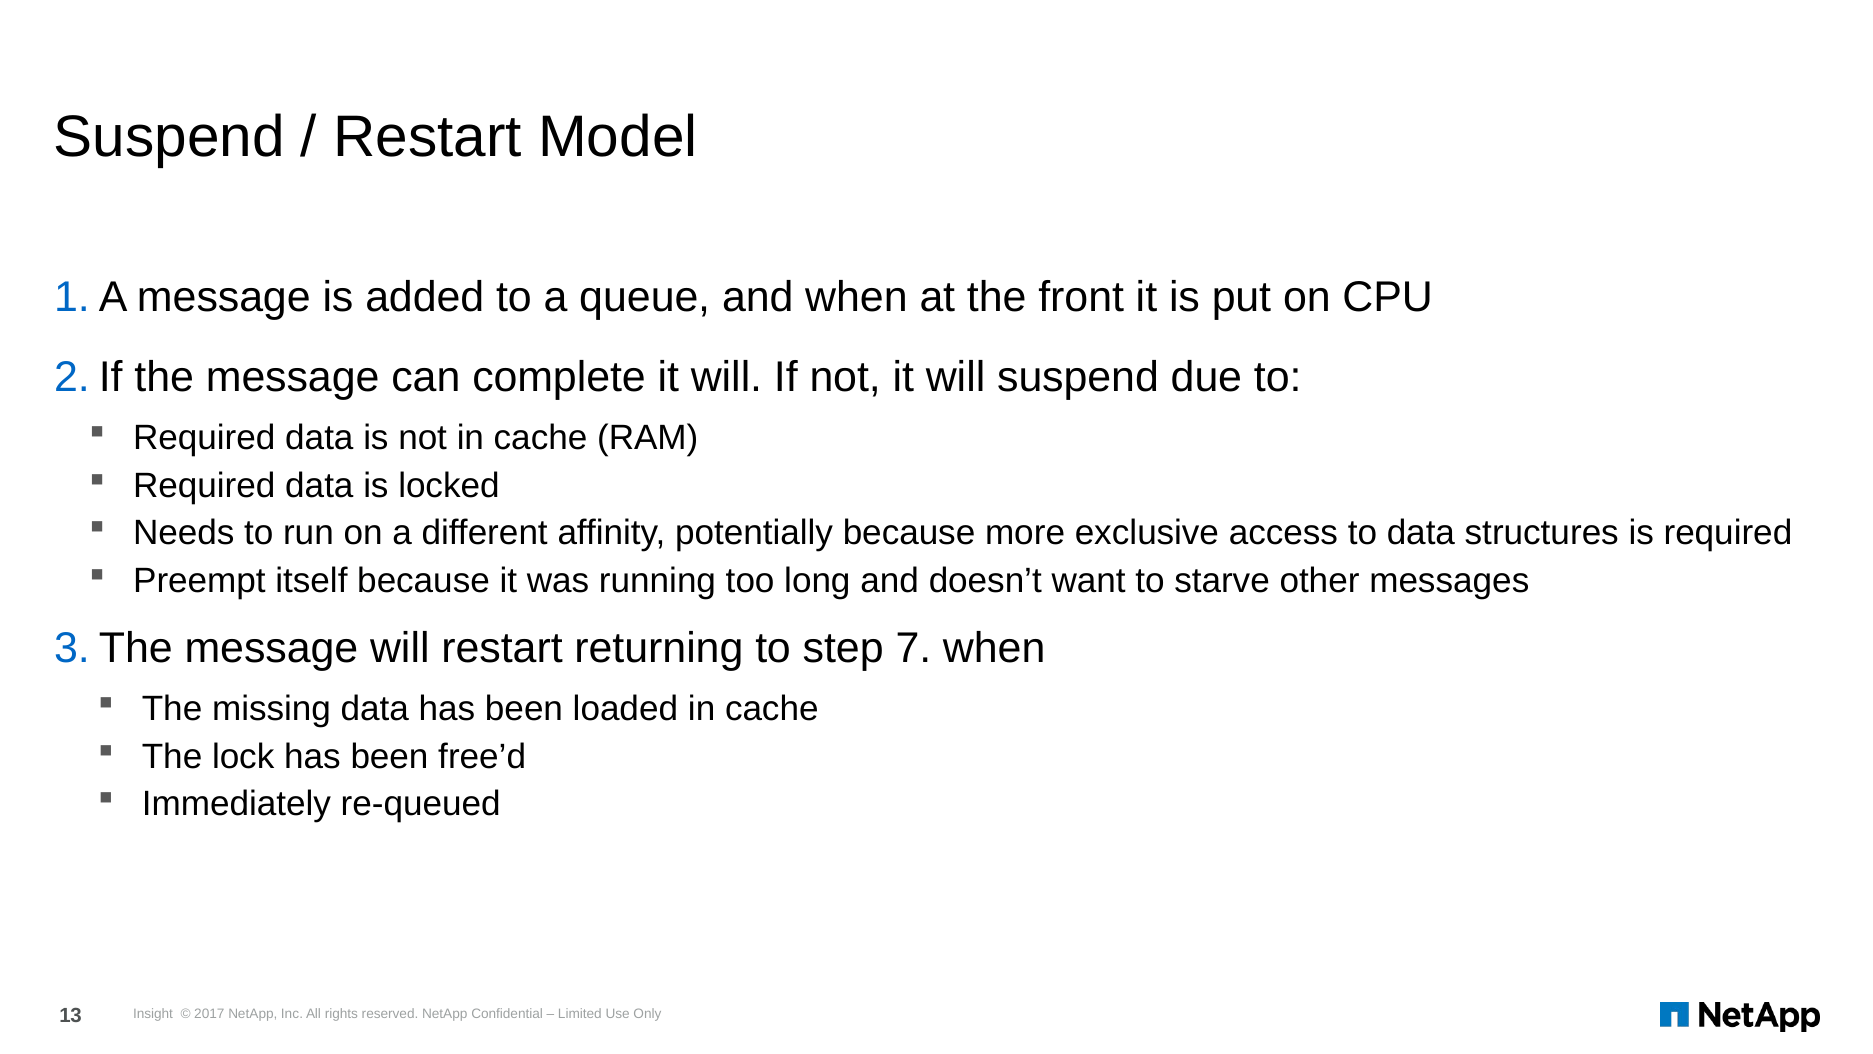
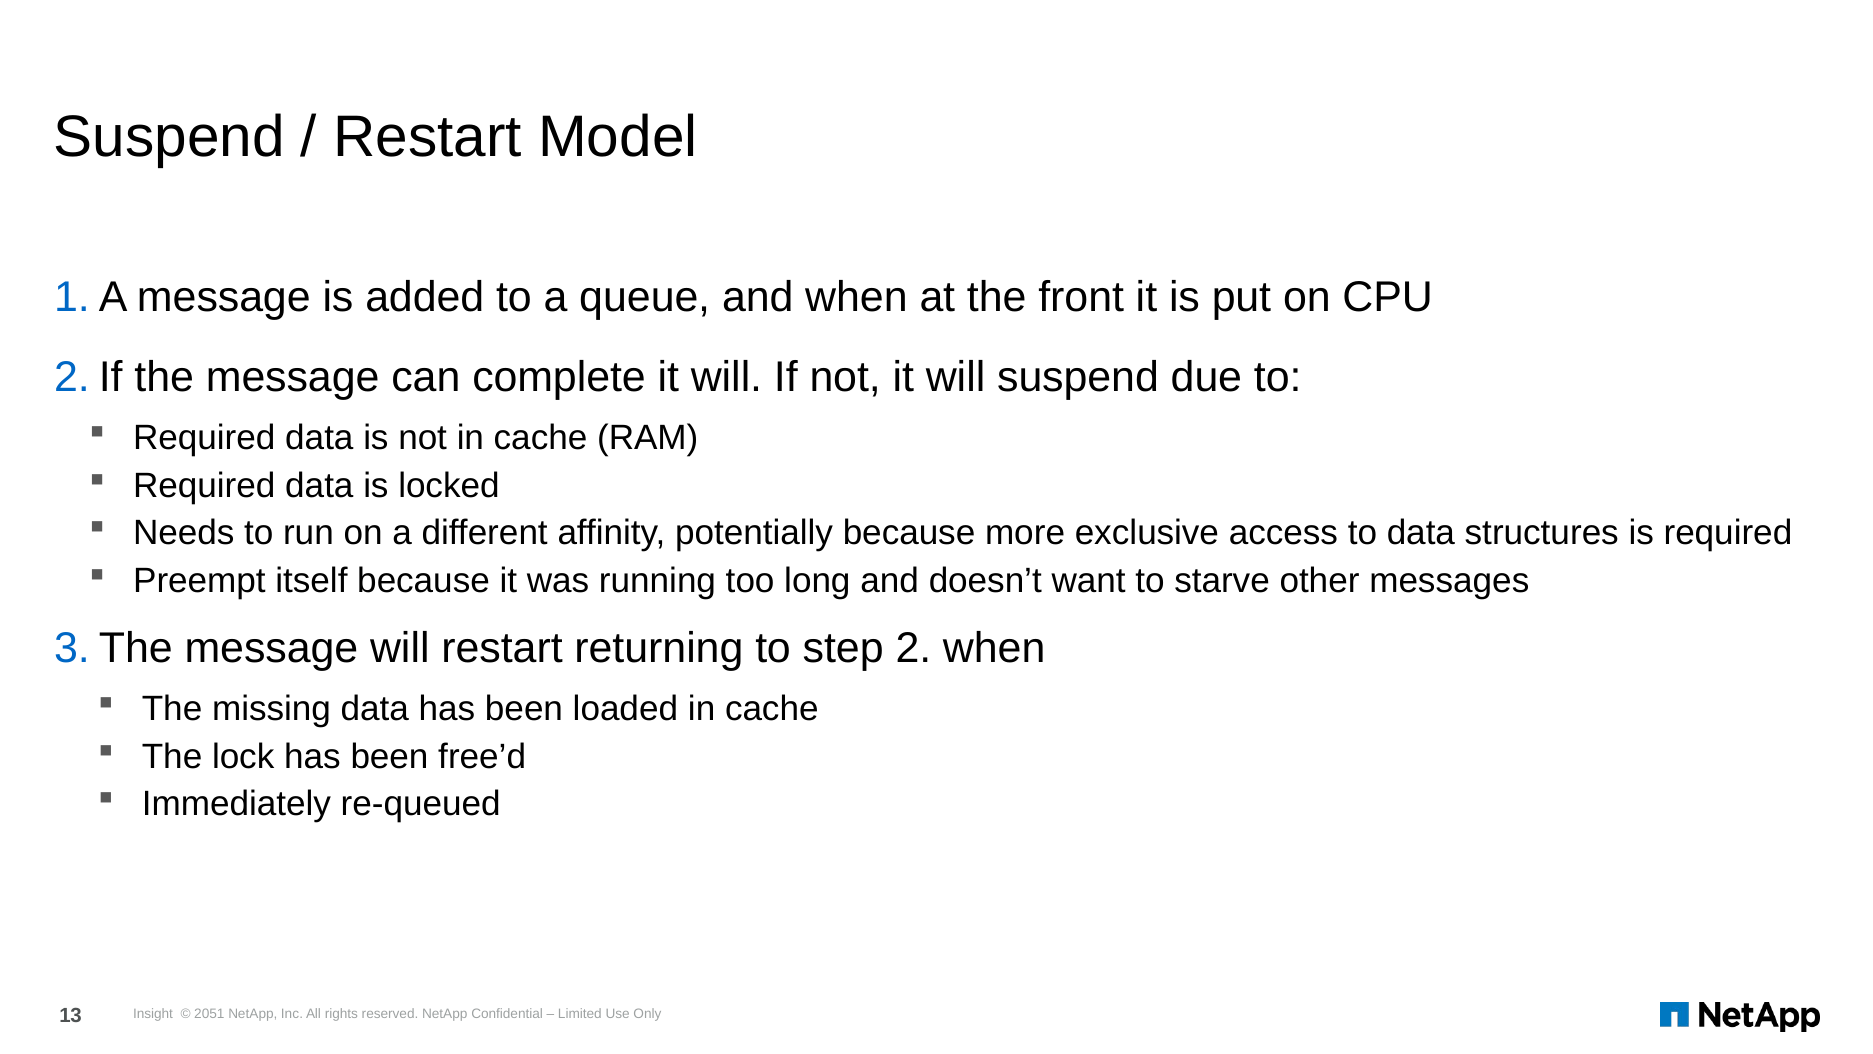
7: 7 -> 2
2017: 2017 -> 2051
